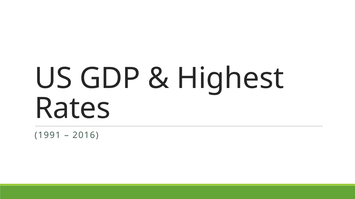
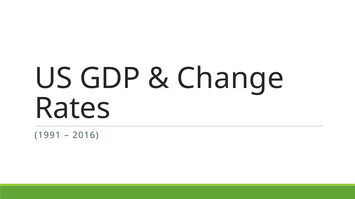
Highest: Highest -> Change
